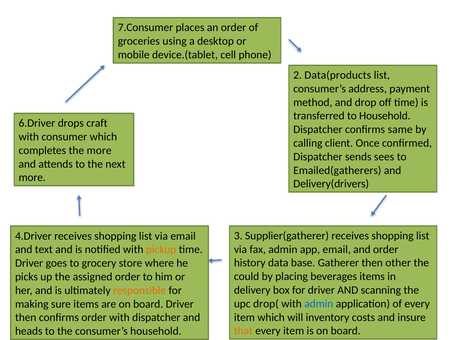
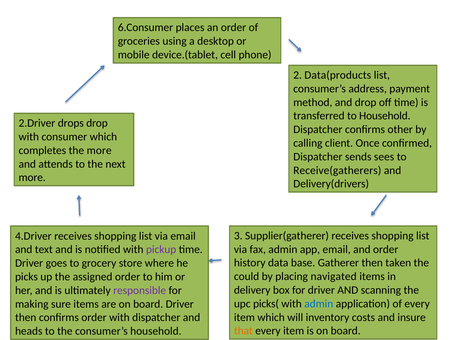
7.Consumer: 7.Consumer -> 6.Consumer
6.Driver: 6.Driver -> 2.Driver
drops craft: craft -> drop
same: same -> other
Emailed(gatherers: Emailed(gatherers -> Receive(gatherers
pickup colour: orange -> purple
other: other -> taken
beverages: beverages -> navigated
responsible colour: orange -> purple
drop(: drop( -> picks(
